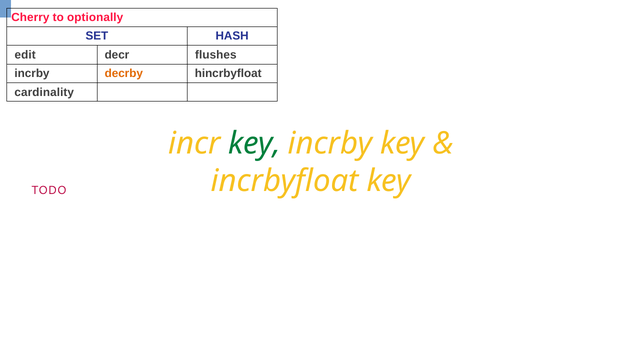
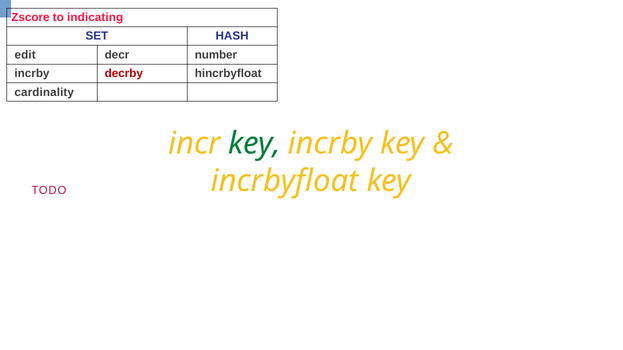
Cherry: Cherry -> Zscore
optionally: optionally -> indicating
flushes: flushes -> number
decrby colour: orange -> red
